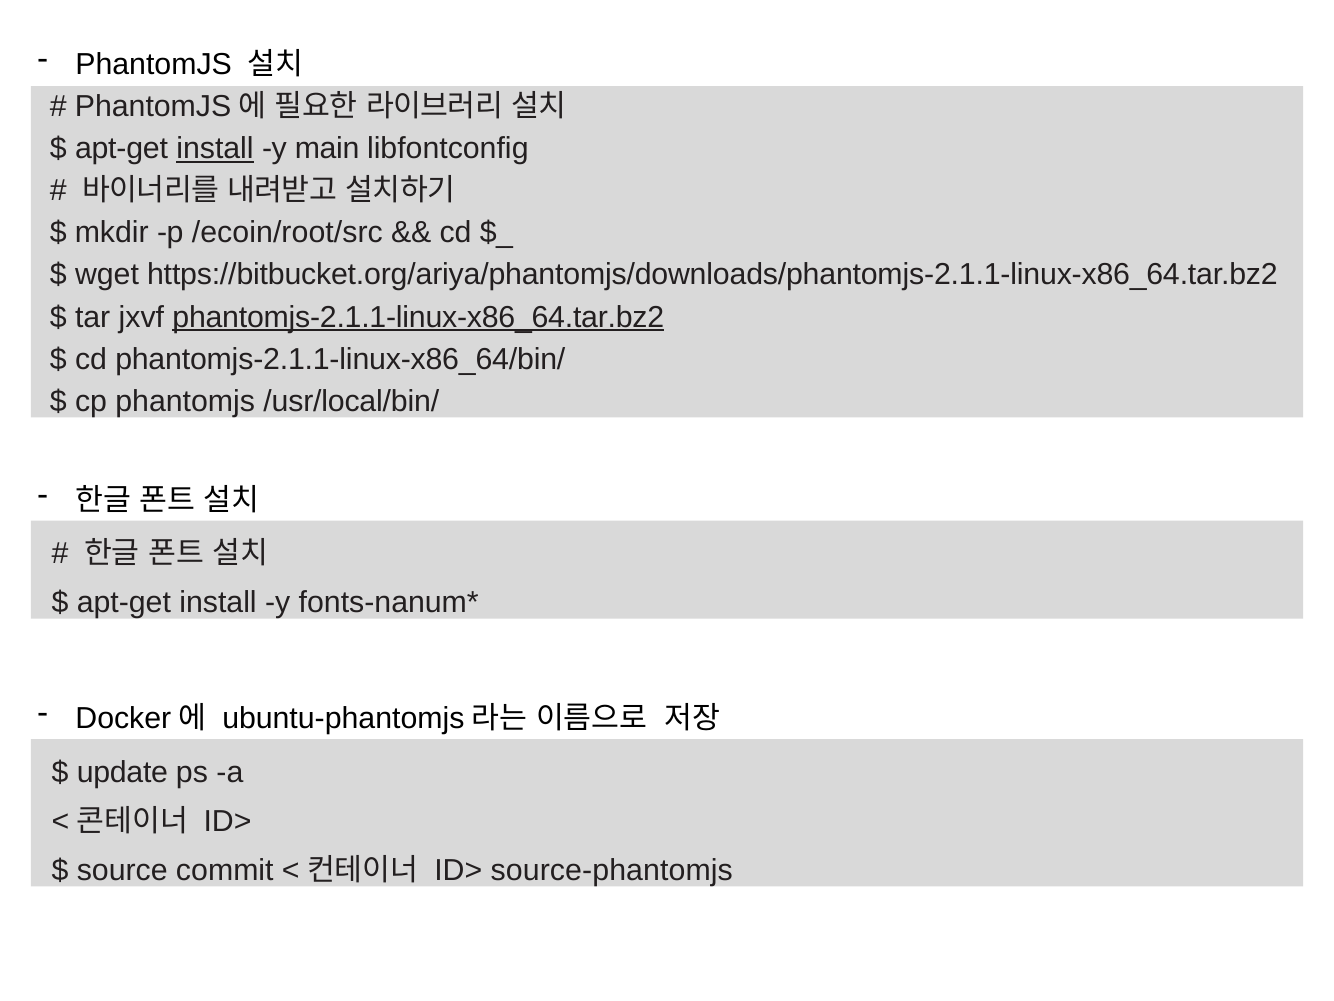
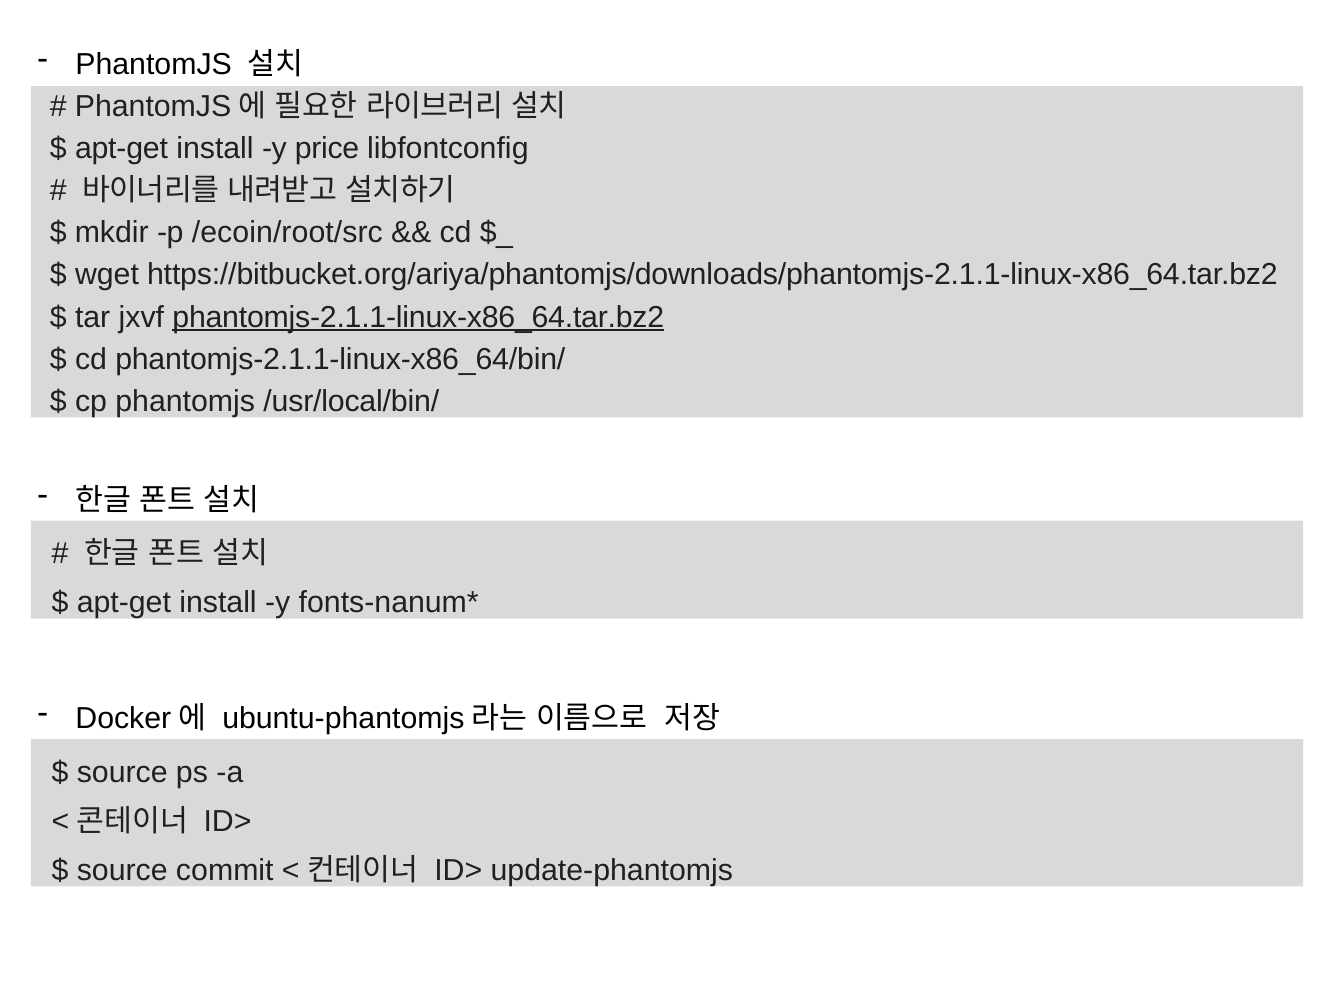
install at (215, 149) underline: present -> none
main: main -> price
update at (122, 772): update -> source
source-phantomjs: source-phantomjs -> update-phantomjs
